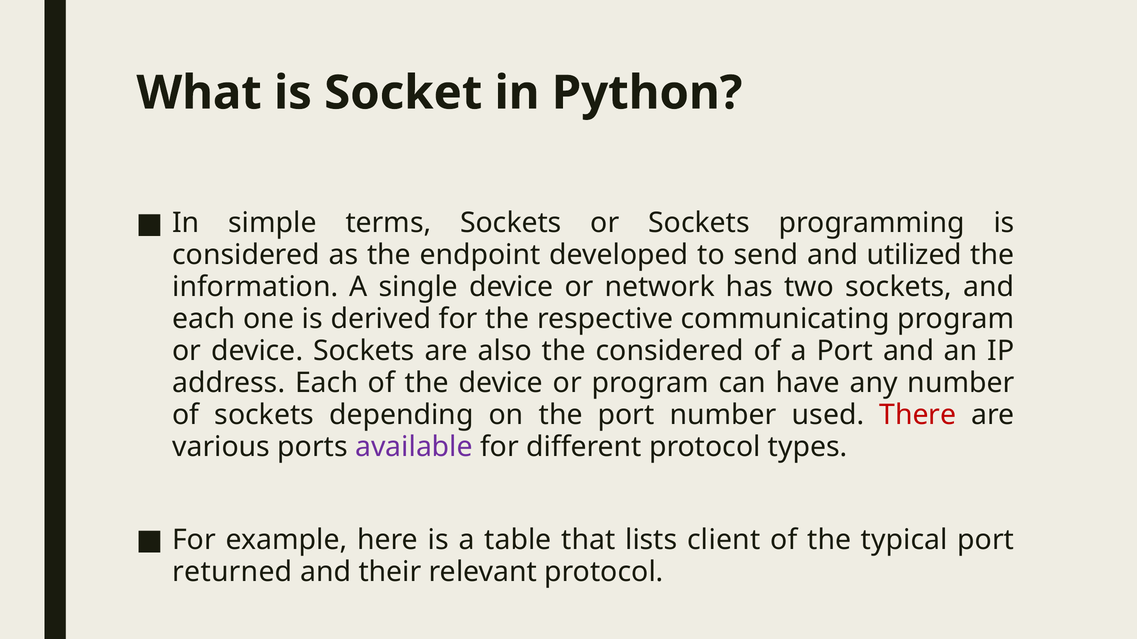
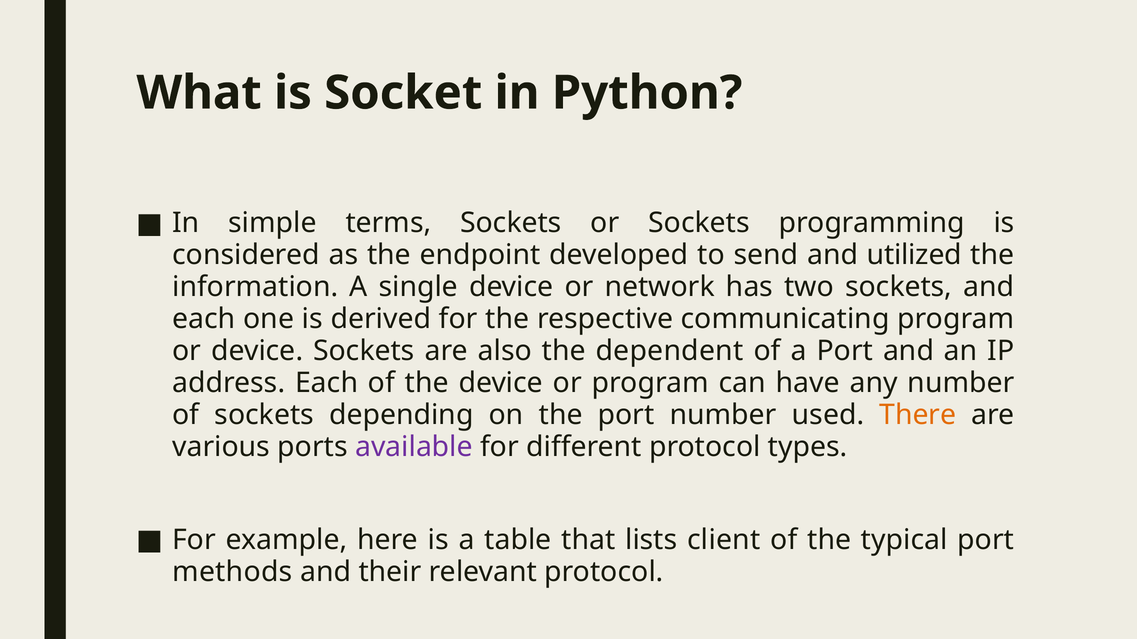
the considered: considered -> dependent
There colour: red -> orange
returned: returned -> methods
